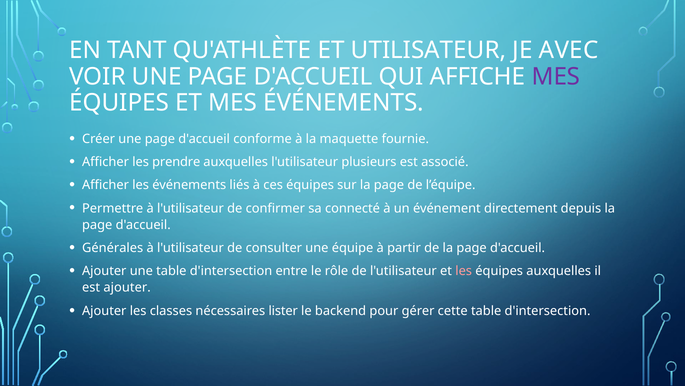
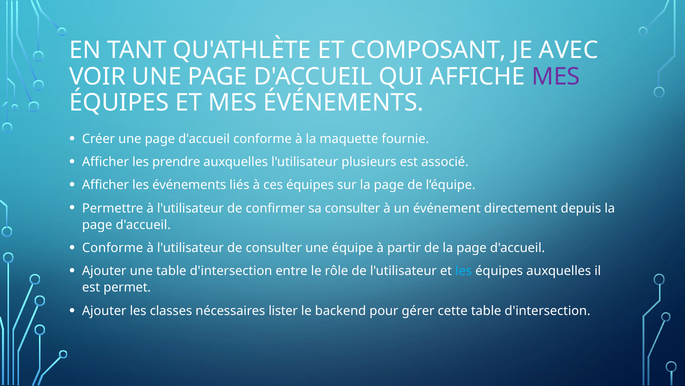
UTILISATEUR: UTILISATEUR -> COMPOSANT
sa connecté: connecté -> consulter
Générales at (113, 248): Générales -> Conforme
les at (464, 271) colour: pink -> light blue
est ajouter: ajouter -> permet
